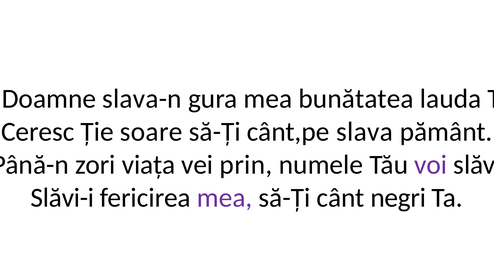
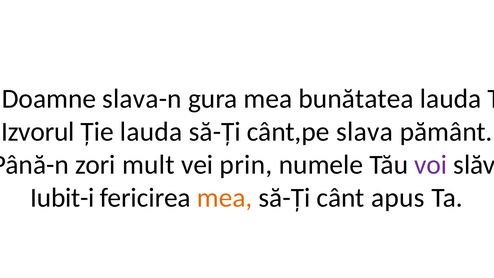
Ceresc: Ceresc -> Izvorul
Ție soare: soare -> lauda
viața: viața -> mult
Slăvi-i: Slăvi-i -> Iubit-i
mea at (225, 198) colour: purple -> orange
negri: negri -> apus
